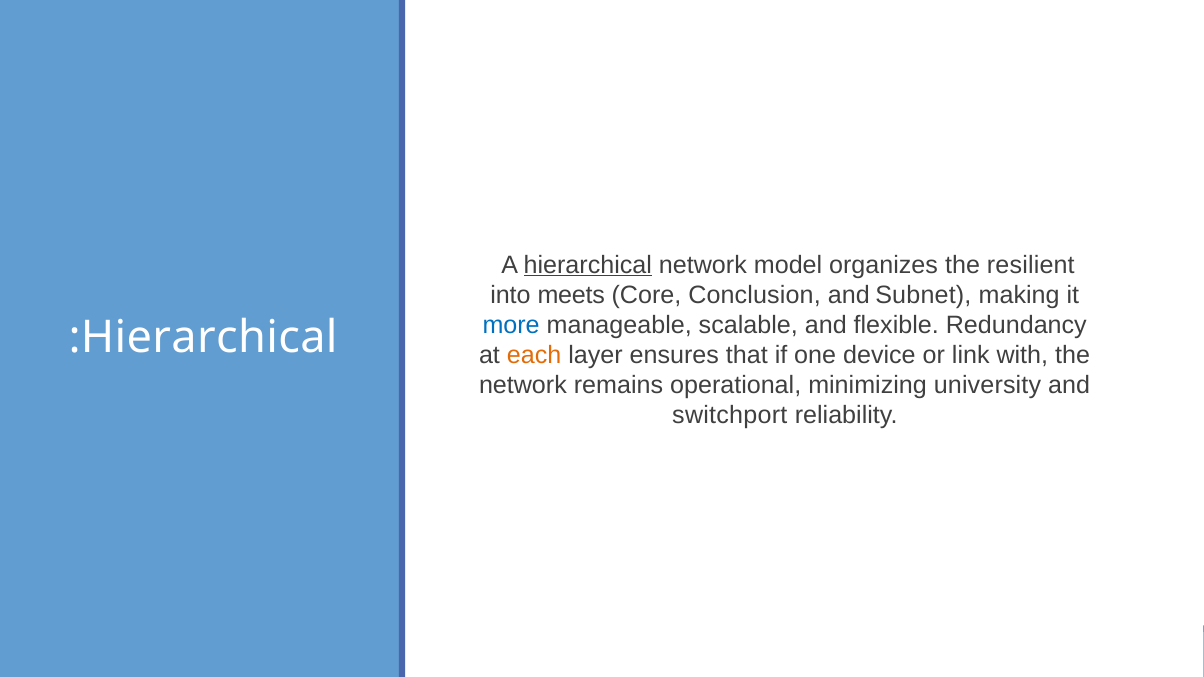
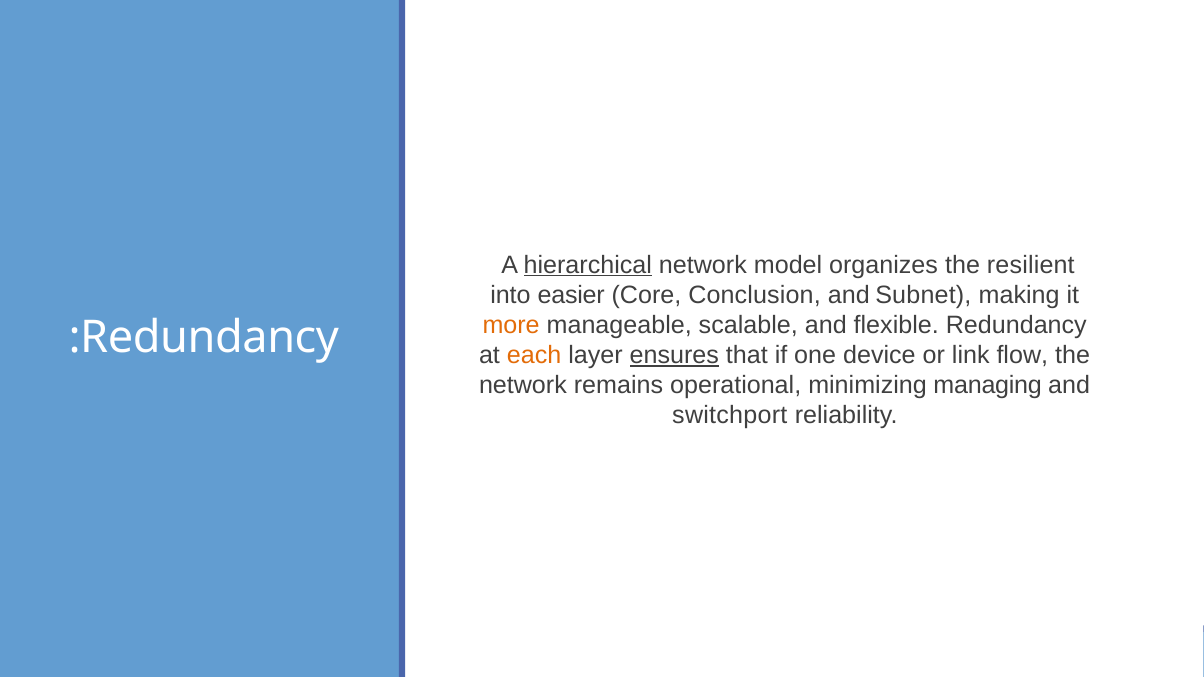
meets: meets -> easier
more colour: blue -> orange
Hierarchical at (209, 338): Hierarchical -> Redundancy
ensures underline: none -> present
with: with -> flow
university: university -> managing
